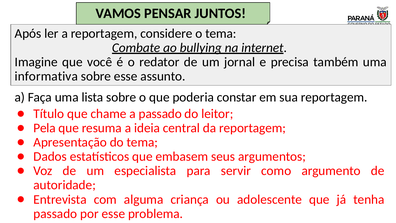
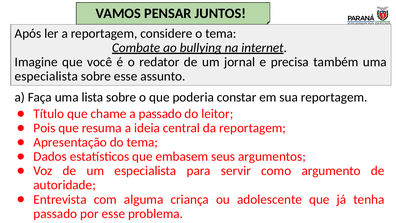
informativa at (46, 76): informativa -> especialista
Pela: Pela -> Pois
